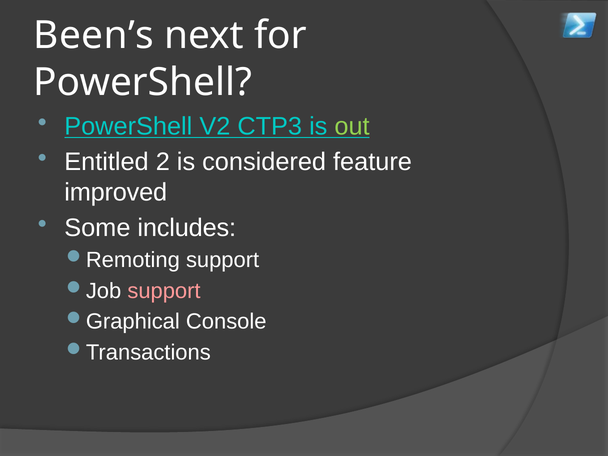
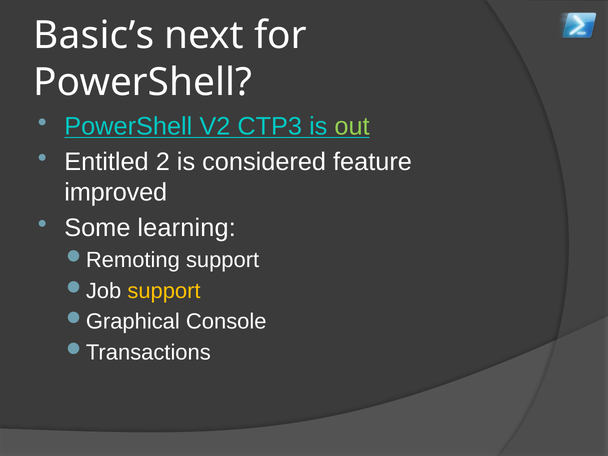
Been’s: Been’s -> Basic’s
includes: includes -> learning
support at (164, 291) colour: pink -> yellow
